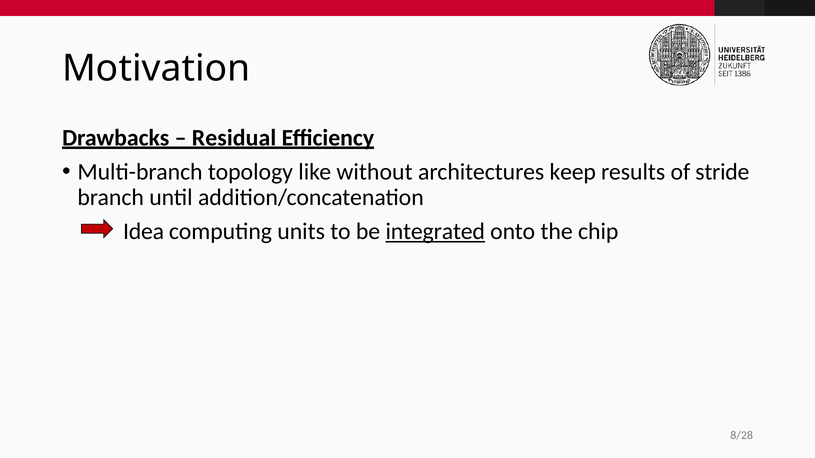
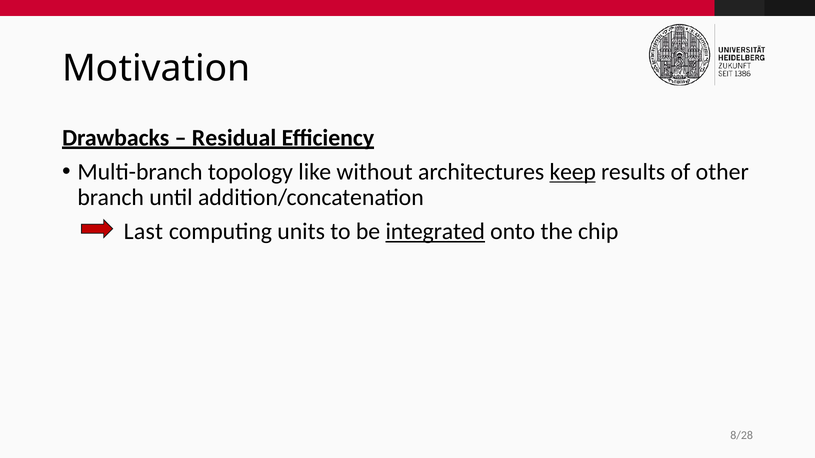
keep underline: none -> present
stride: stride -> other
Idea: Idea -> Last
